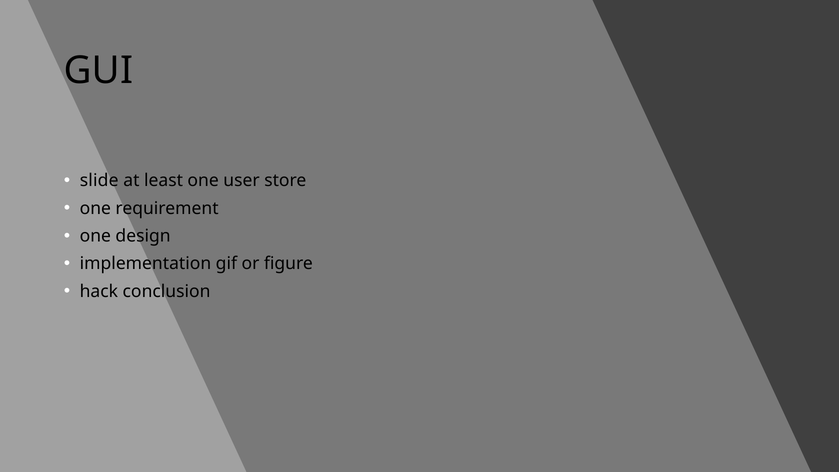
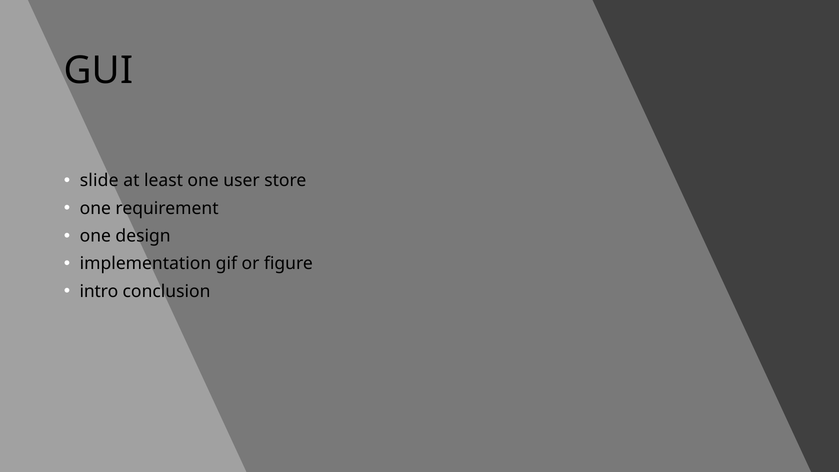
hack: hack -> intro
